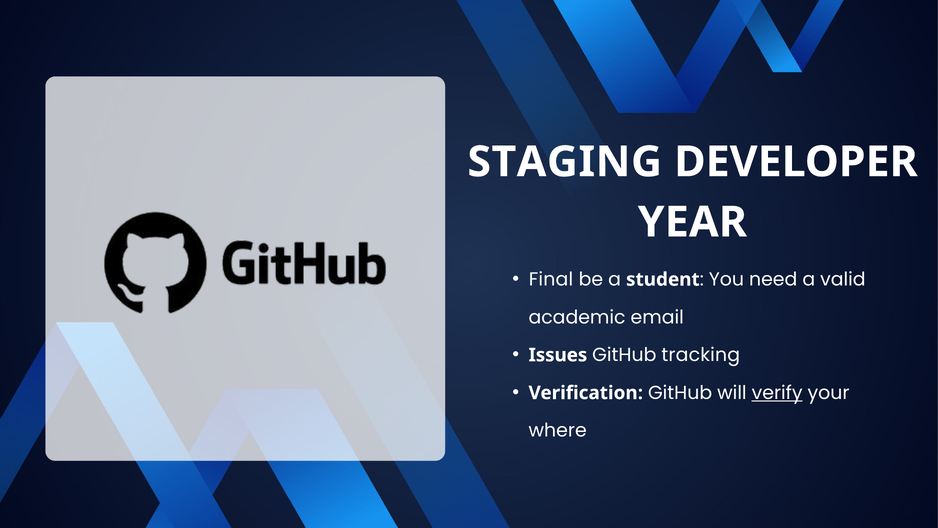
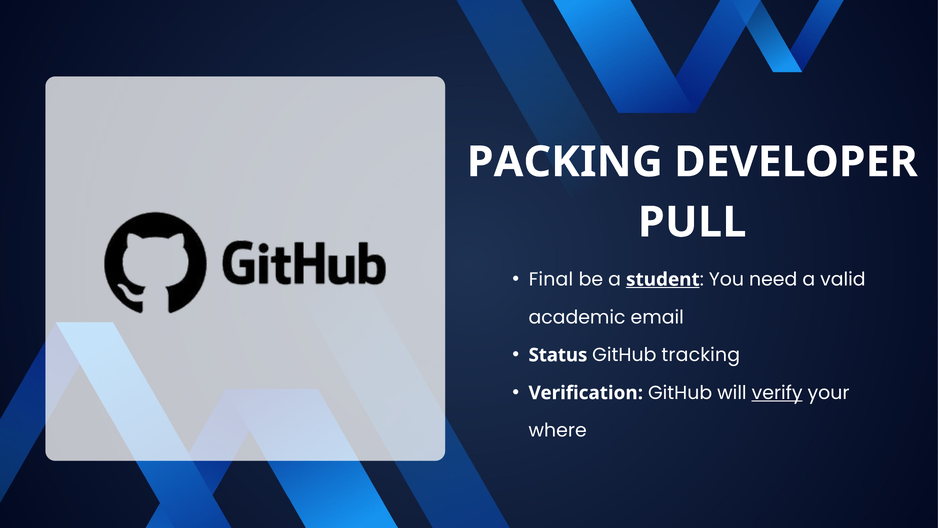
STAGING: STAGING -> PACKING
YEAR: YEAR -> PULL
student underline: none -> present
Issues: Issues -> Status
